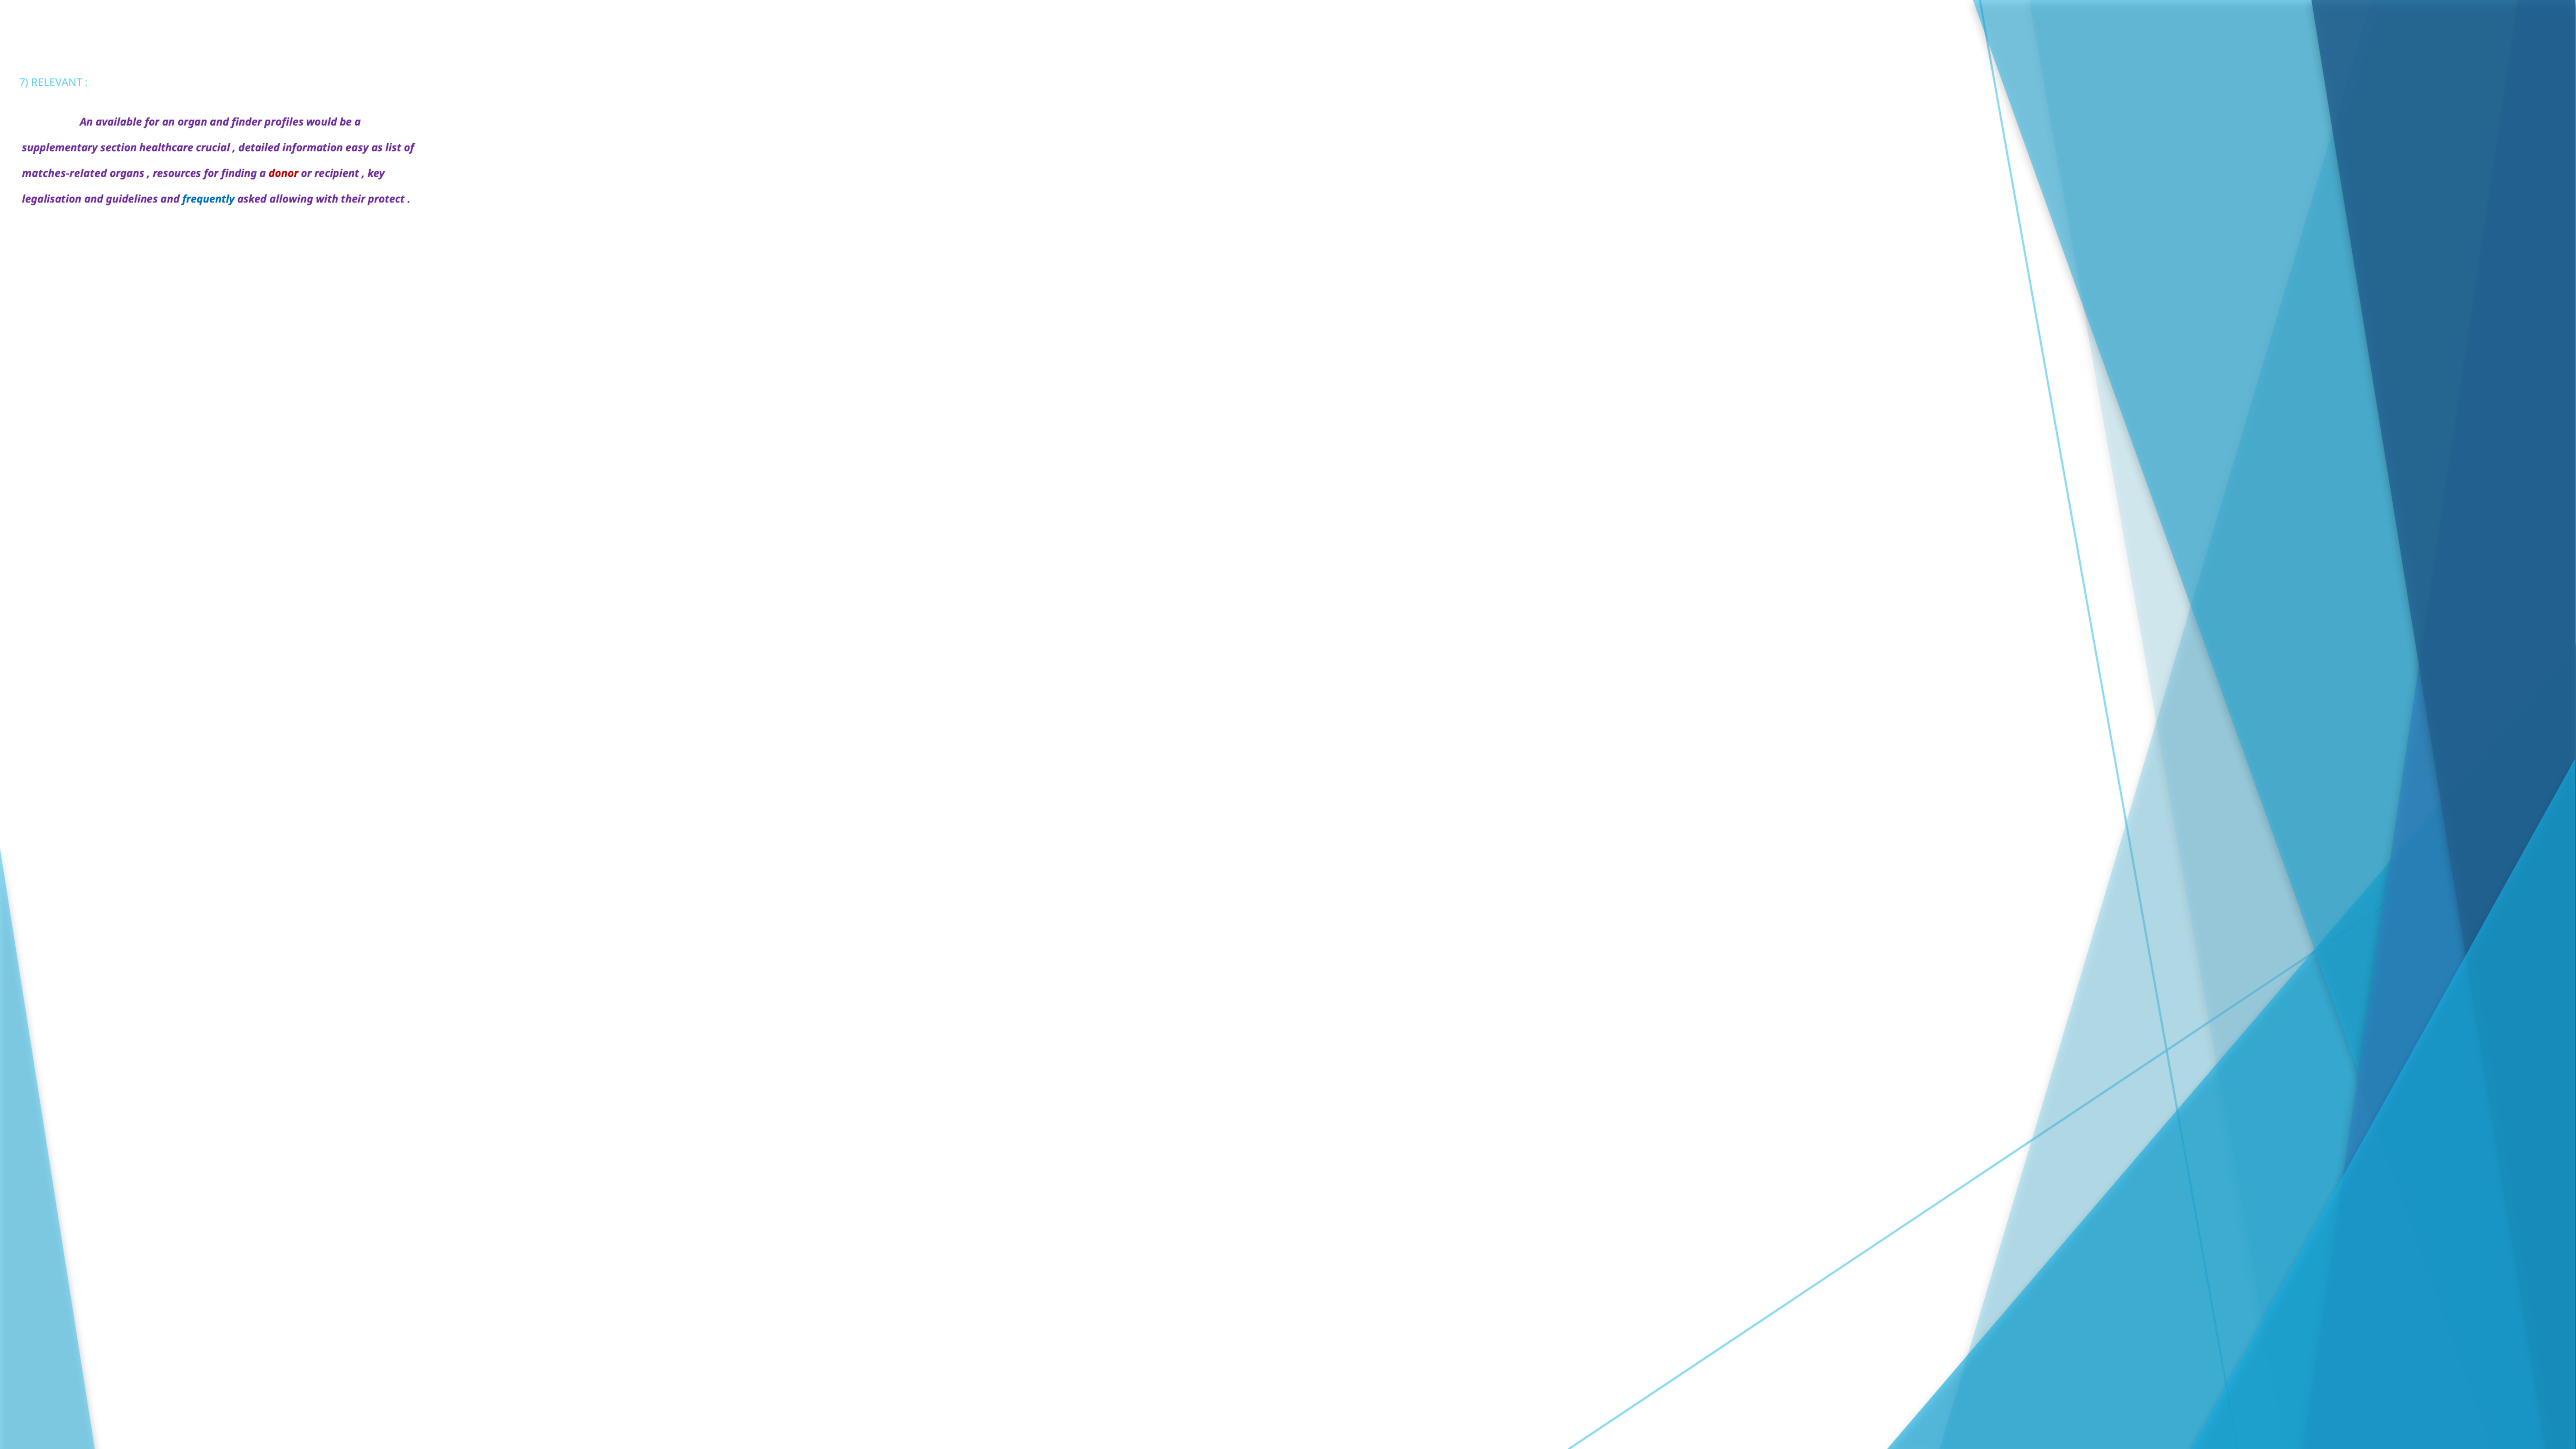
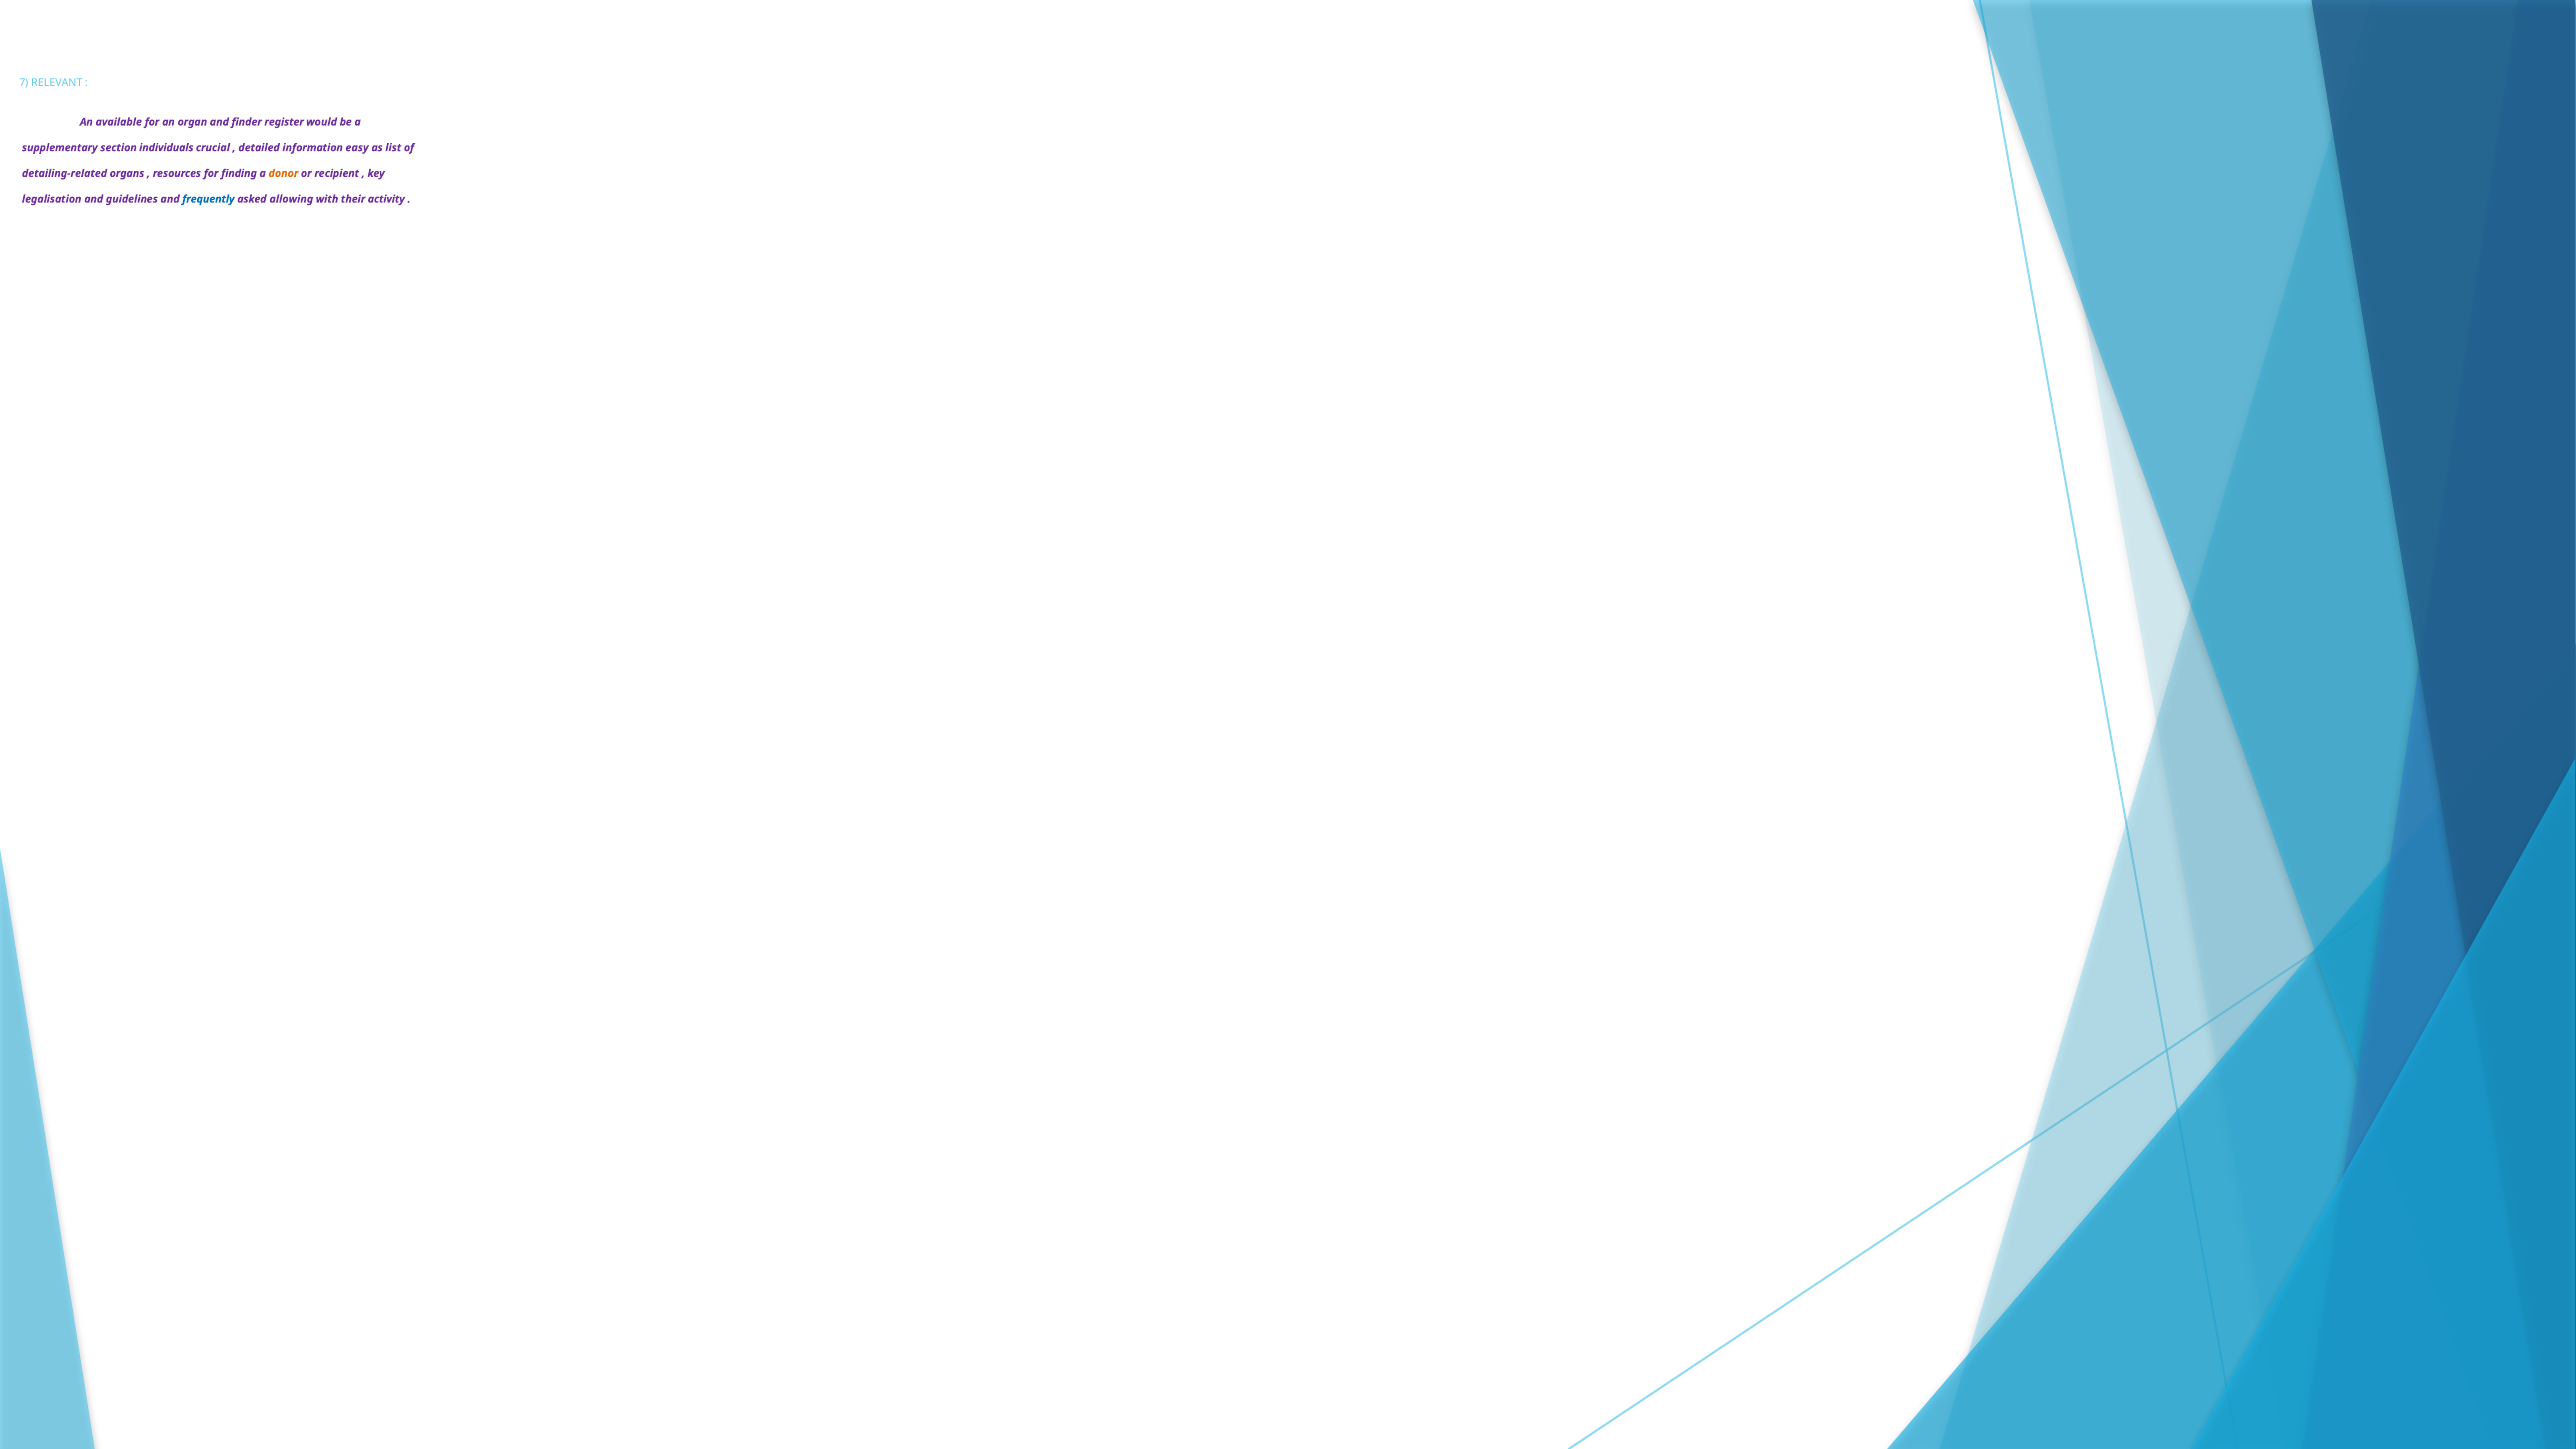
profiles: profiles -> register
healthcare: healthcare -> individuals
matches-related: matches-related -> detailing-related
donor colour: red -> orange
protect: protect -> activity
